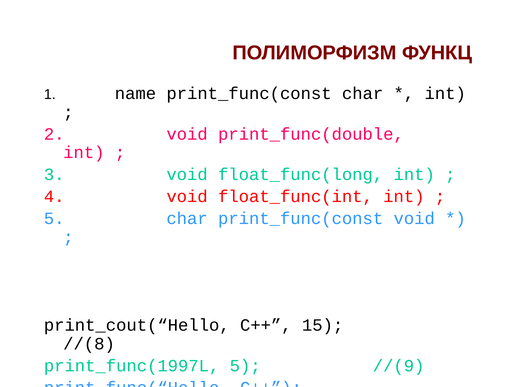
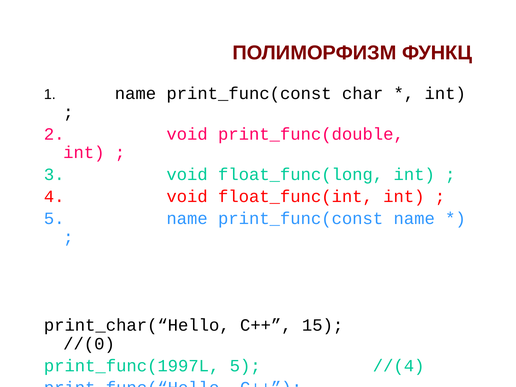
5 char: char -> name
print_func(const void: void -> name
print_cout(“Hello: print_cout(“Hello -> print_char(“Hello
//(8: //(8 -> //(0
5 //(9: //(9 -> //(4
